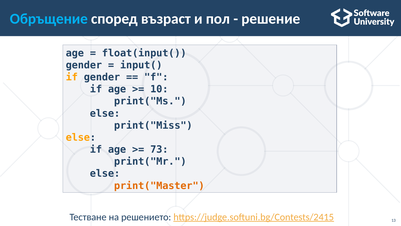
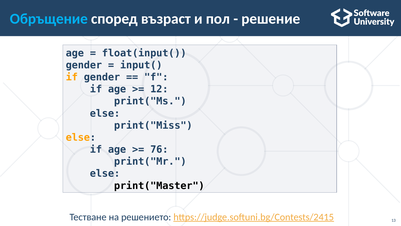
10: 10 -> 12
73: 73 -> 76
print("Master colour: orange -> black
